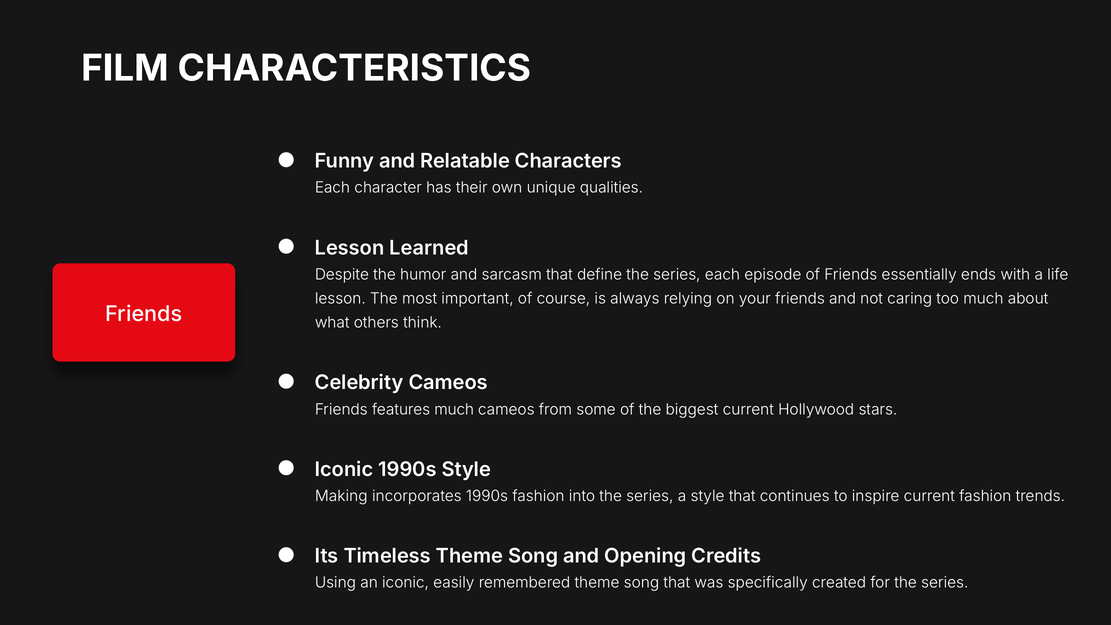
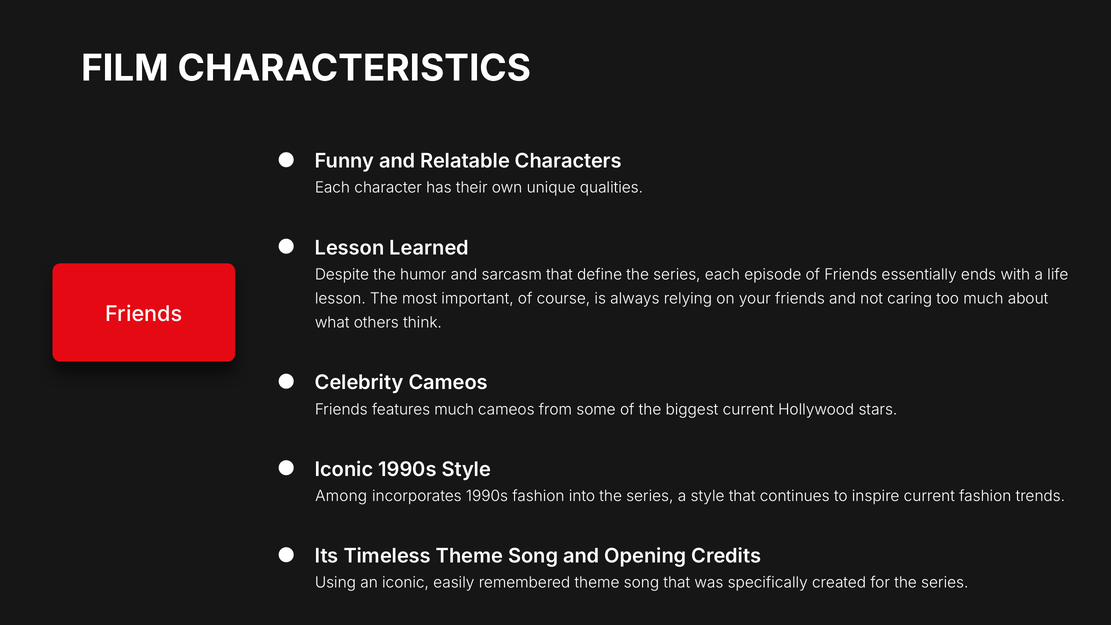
Making: Making -> Among
